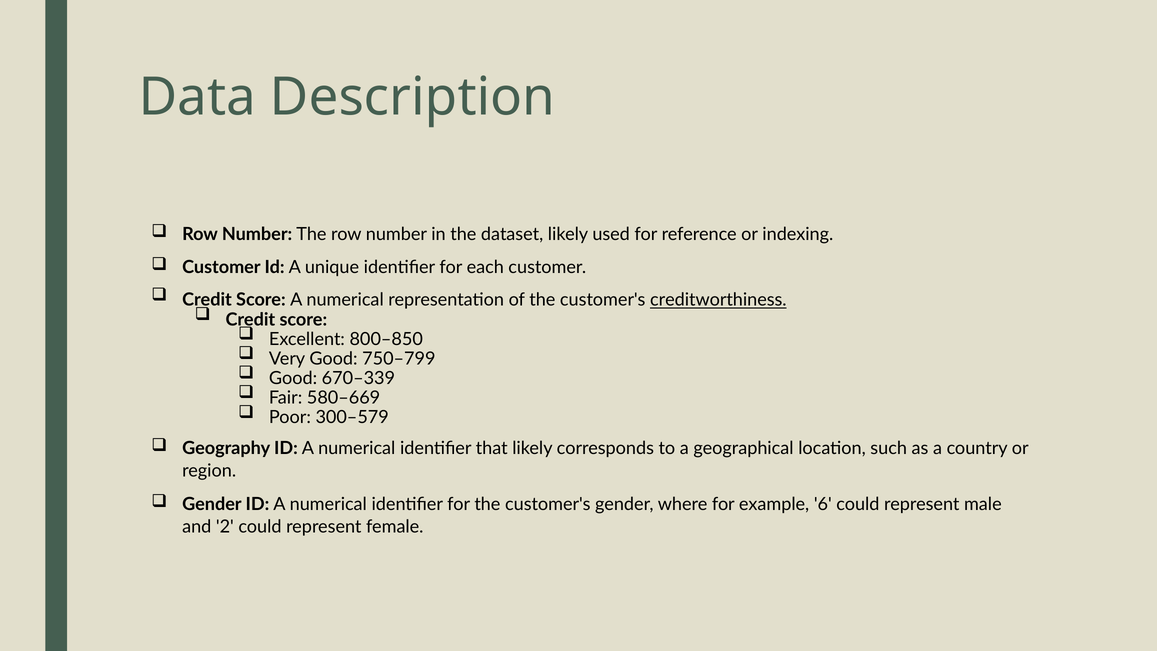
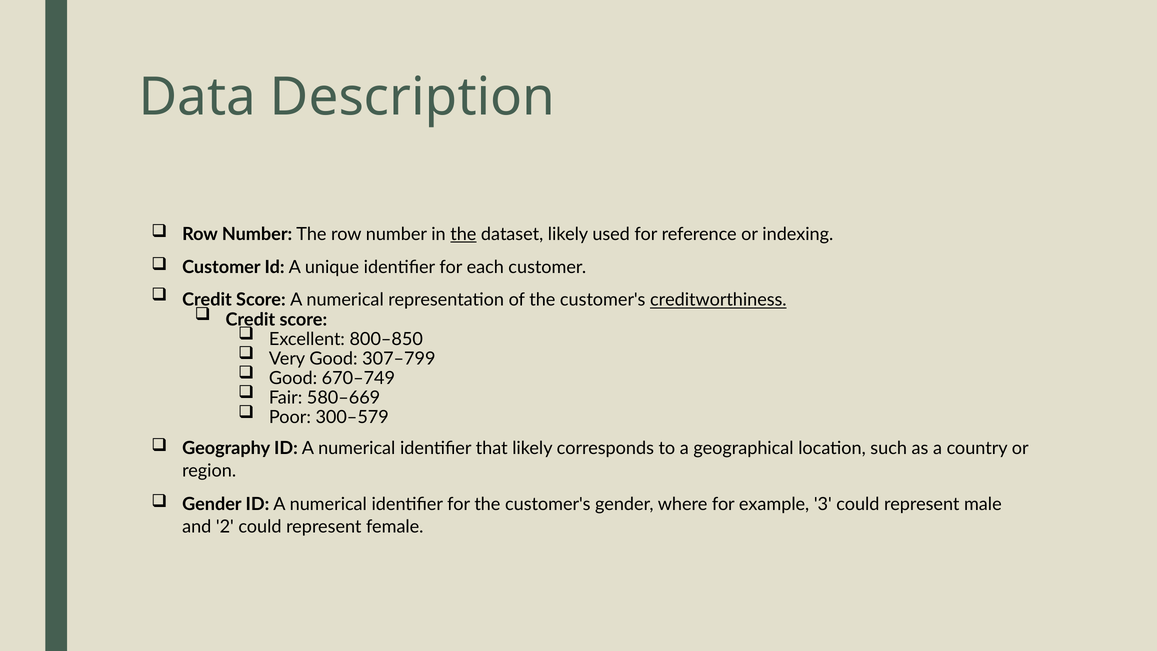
the at (463, 234) underline: none -> present
750–799: 750–799 -> 307–799
670–339: 670–339 -> 670–749
6: 6 -> 3
